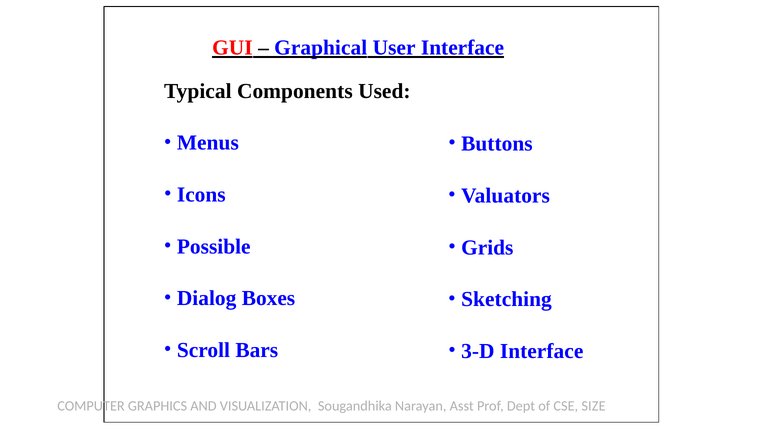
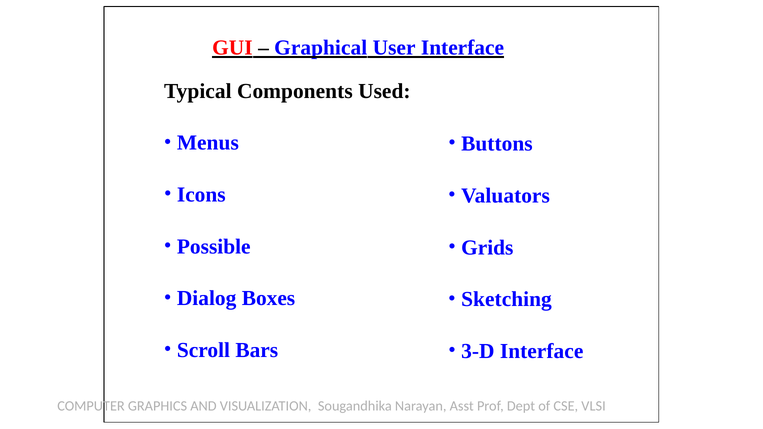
SIZE: SIZE -> VLSI
